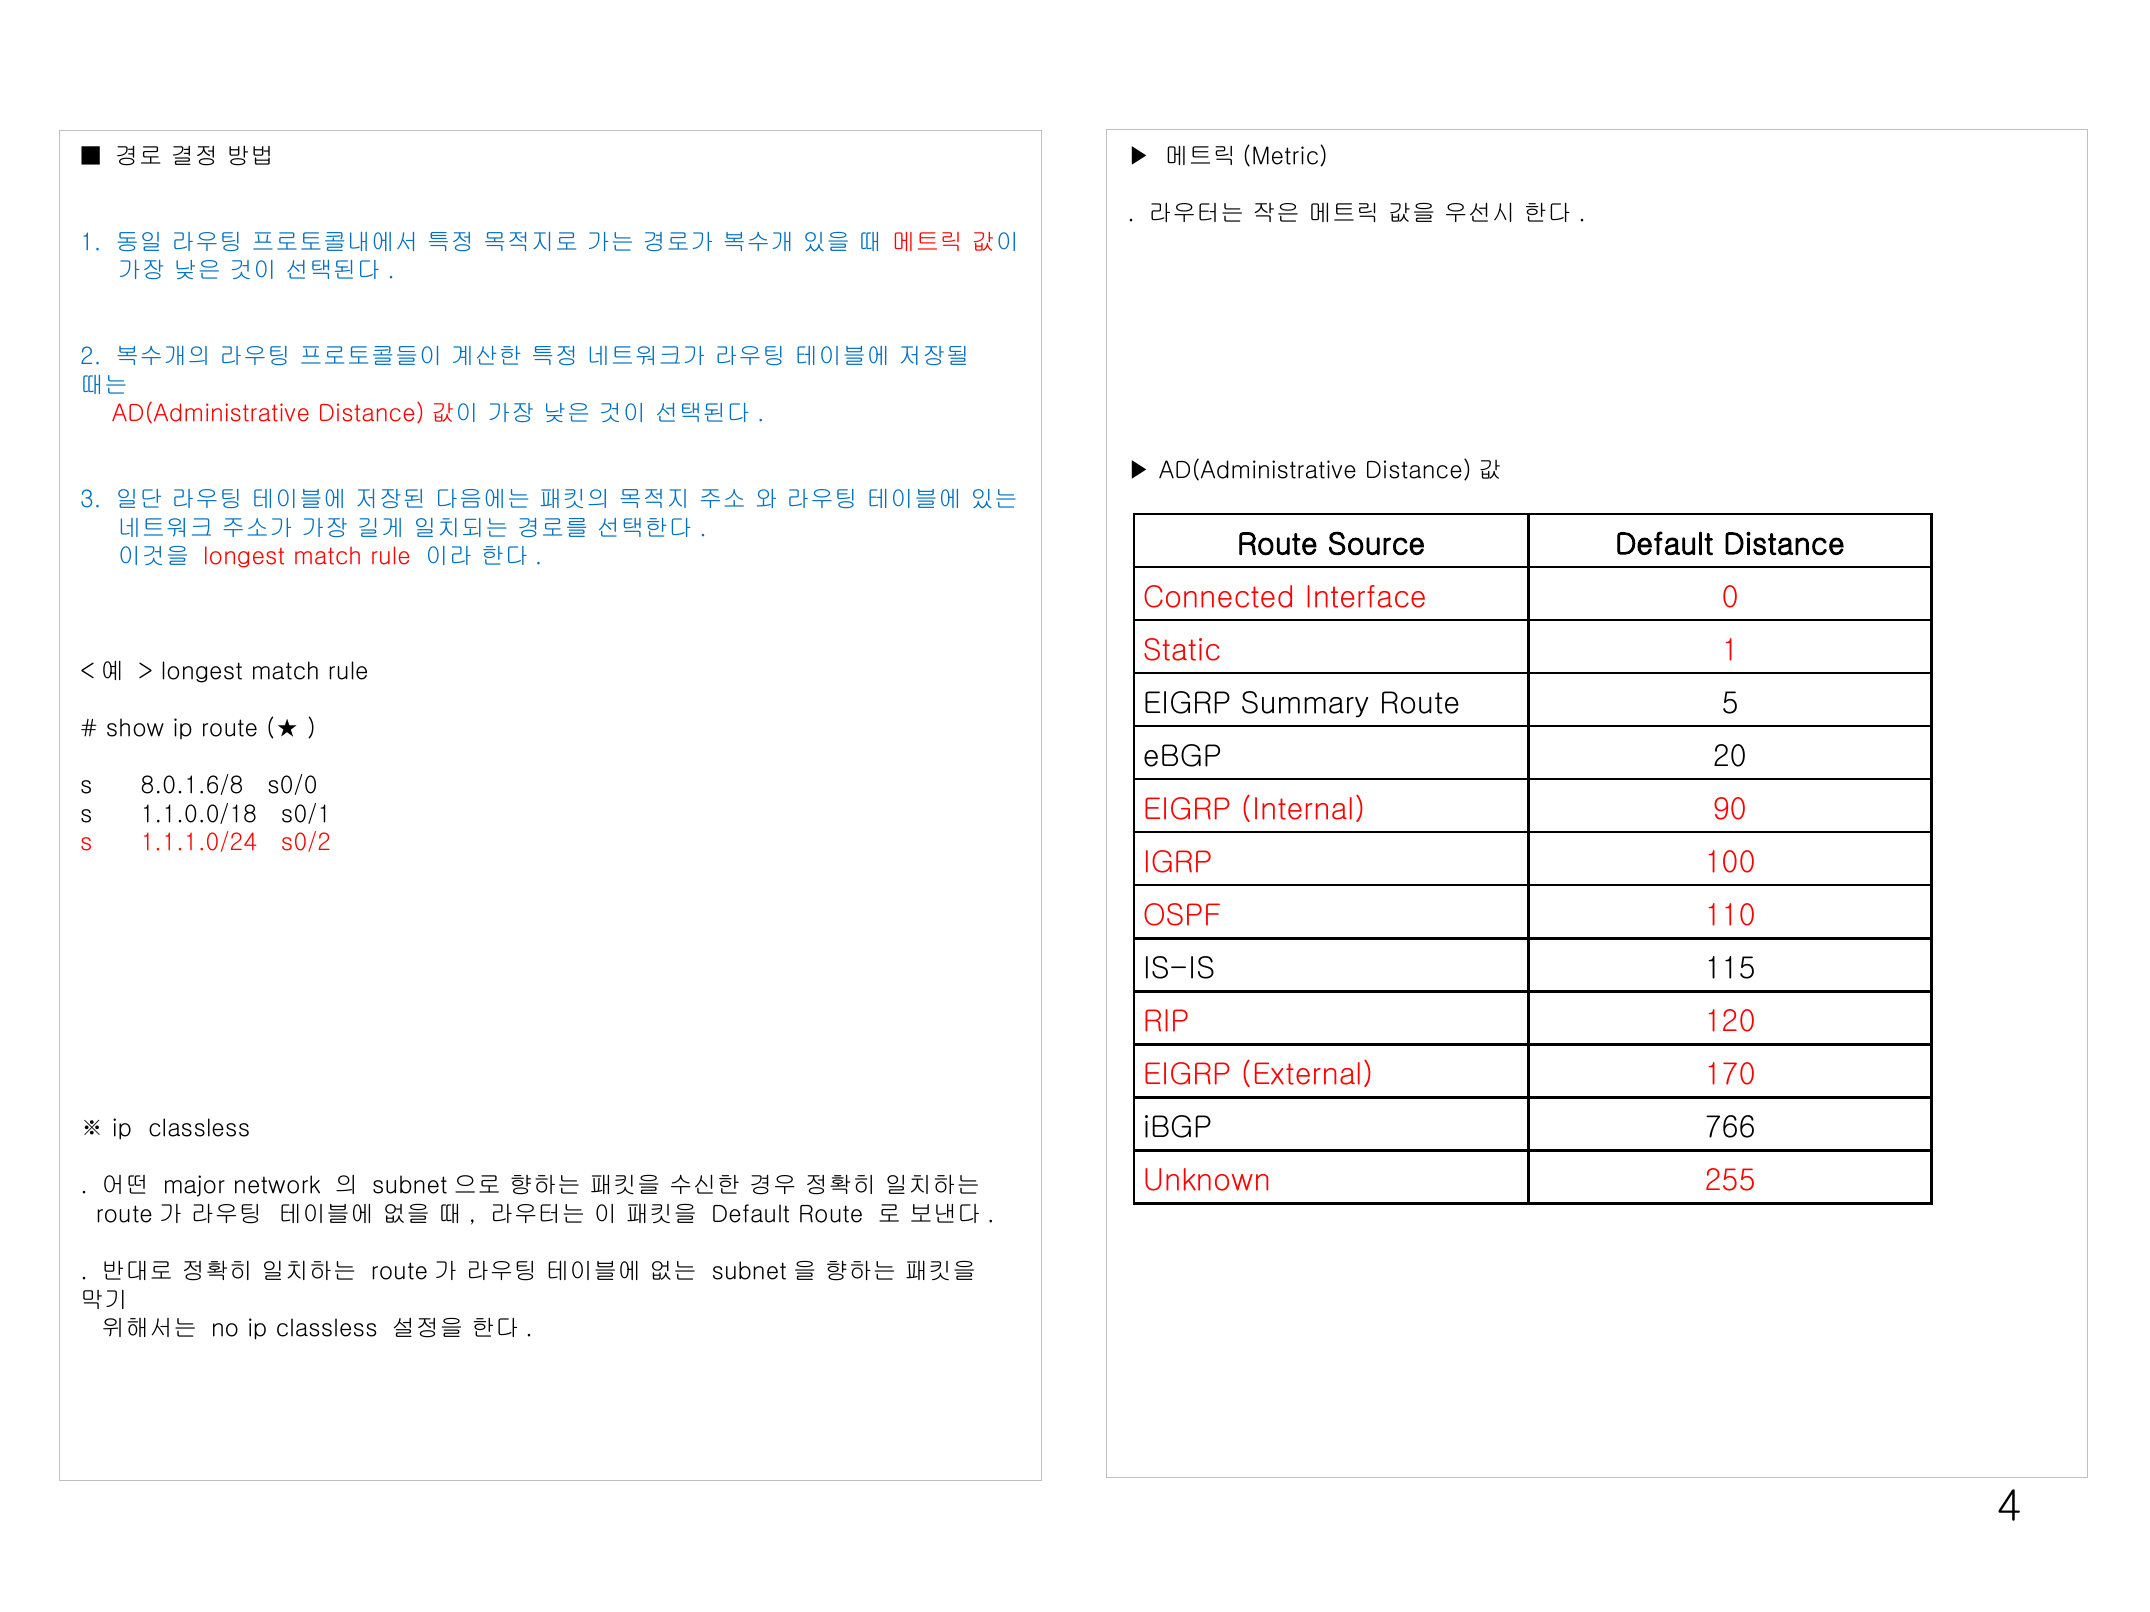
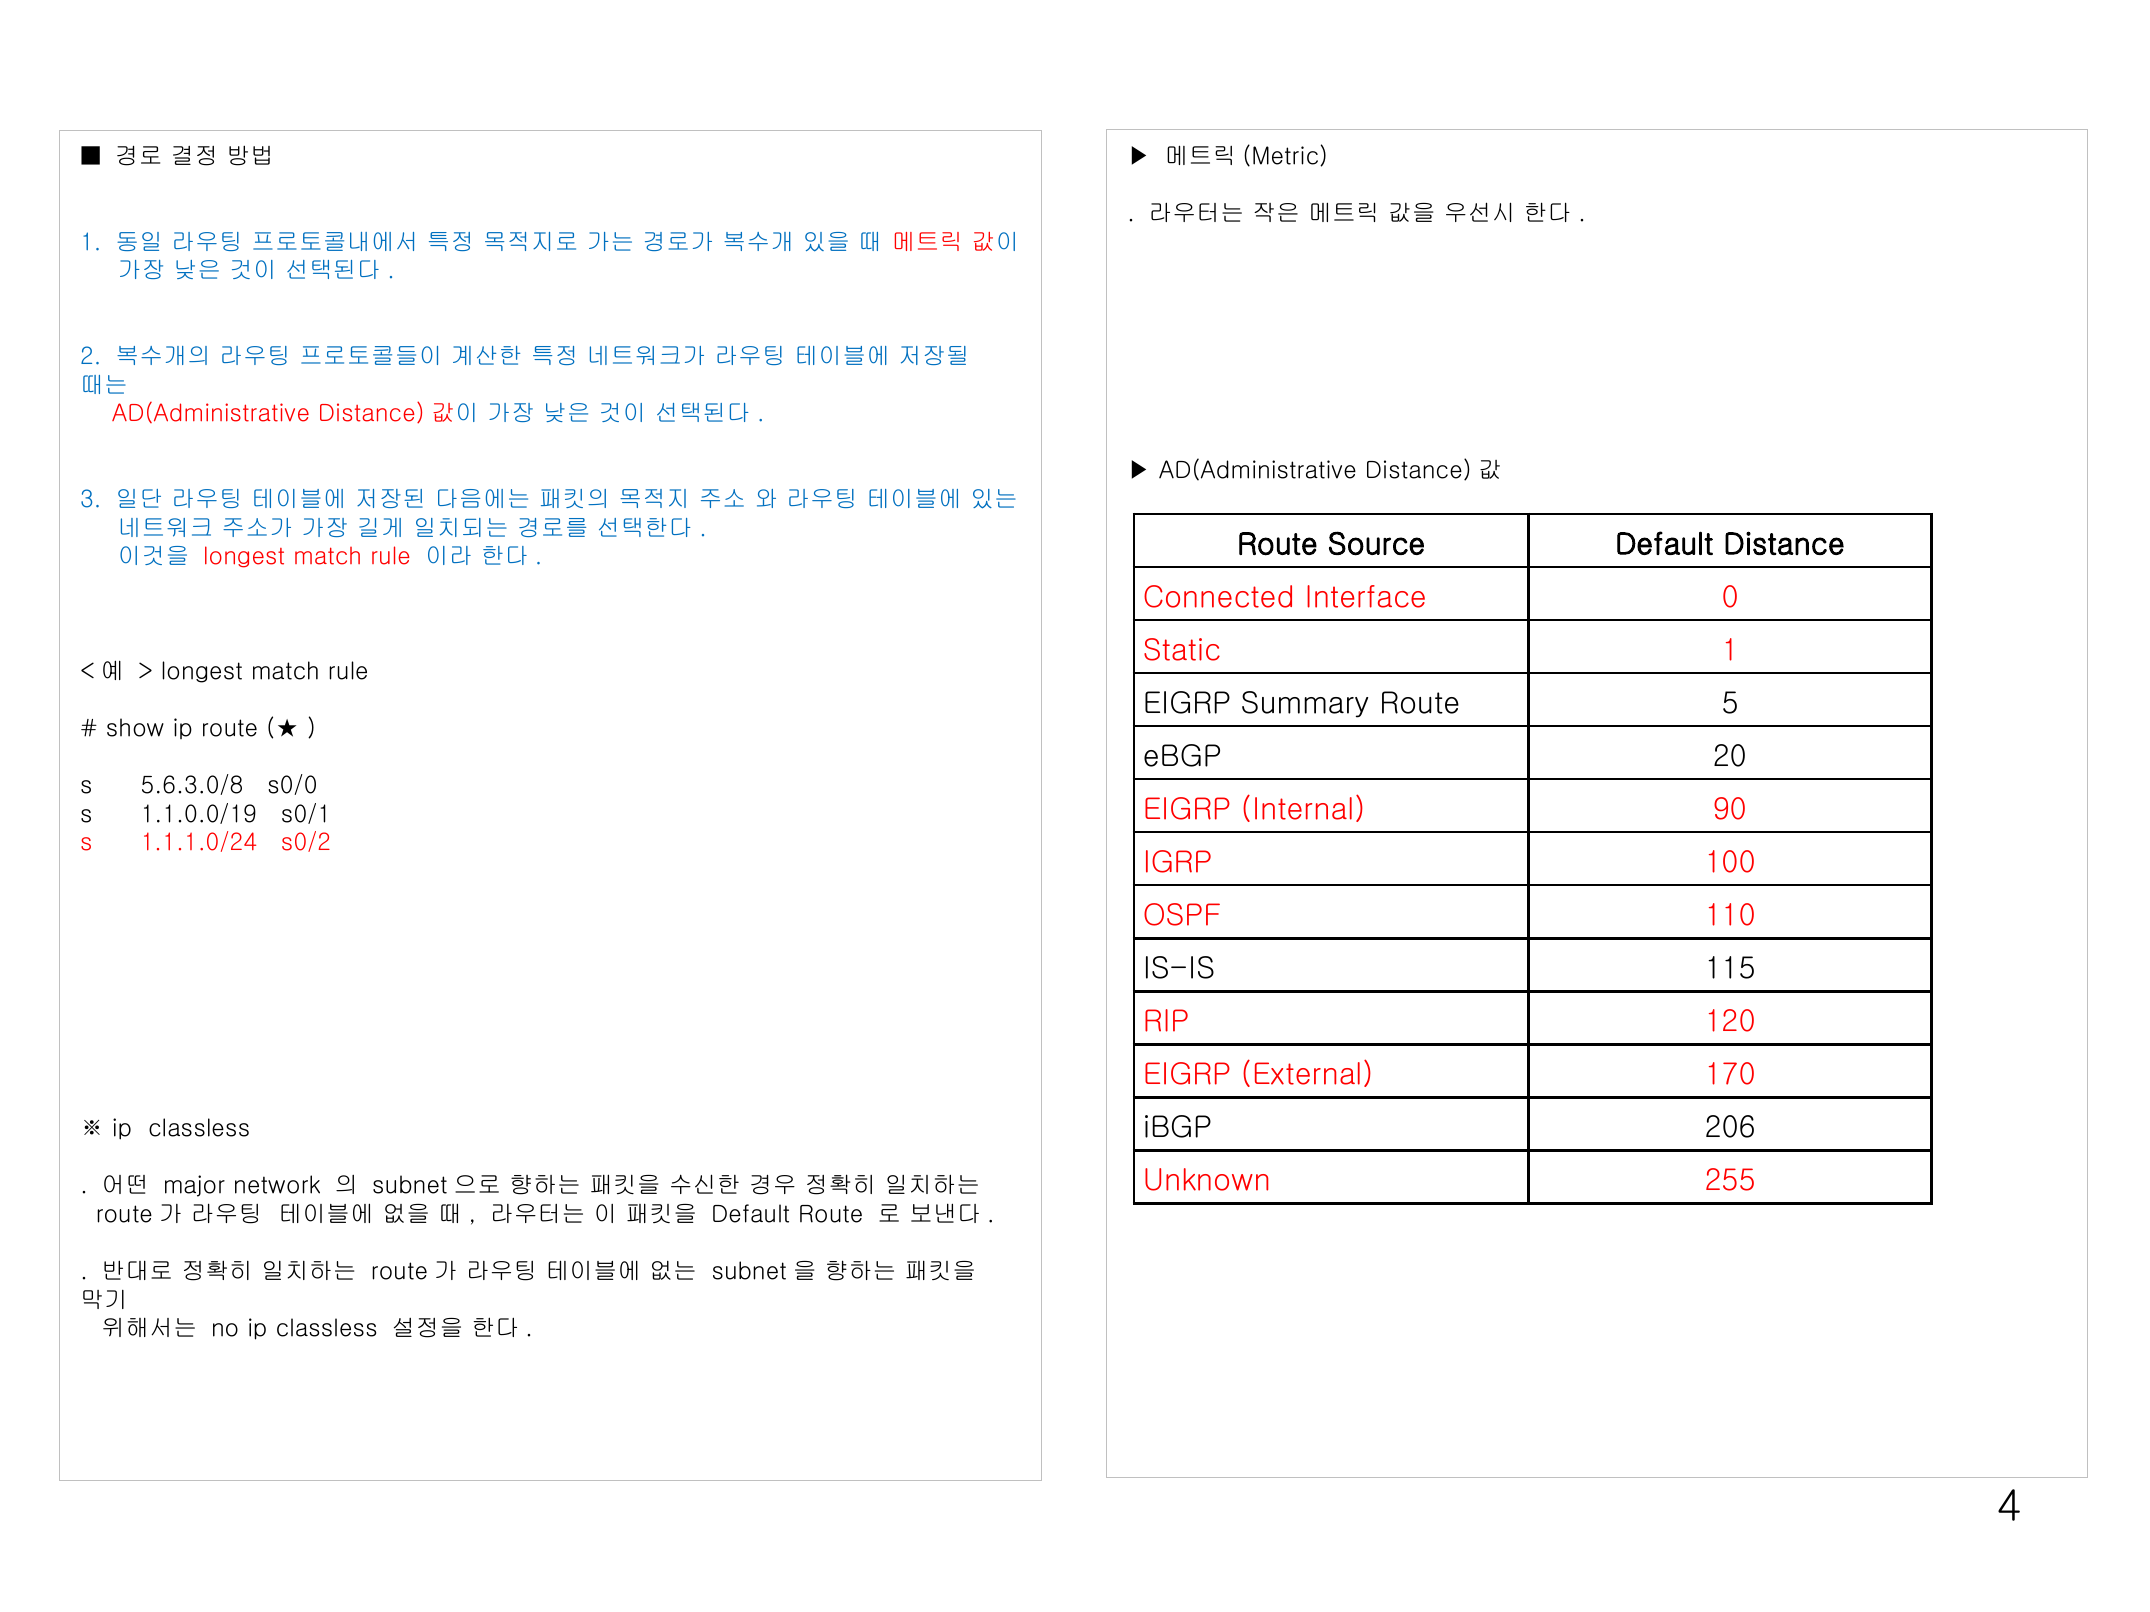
8.0.1.6/8: 8.0.1.6/8 -> 5.6.3.0/8
1.1.0.0/18: 1.1.0.0/18 -> 1.1.0.0/19
766: 766 -> 206
